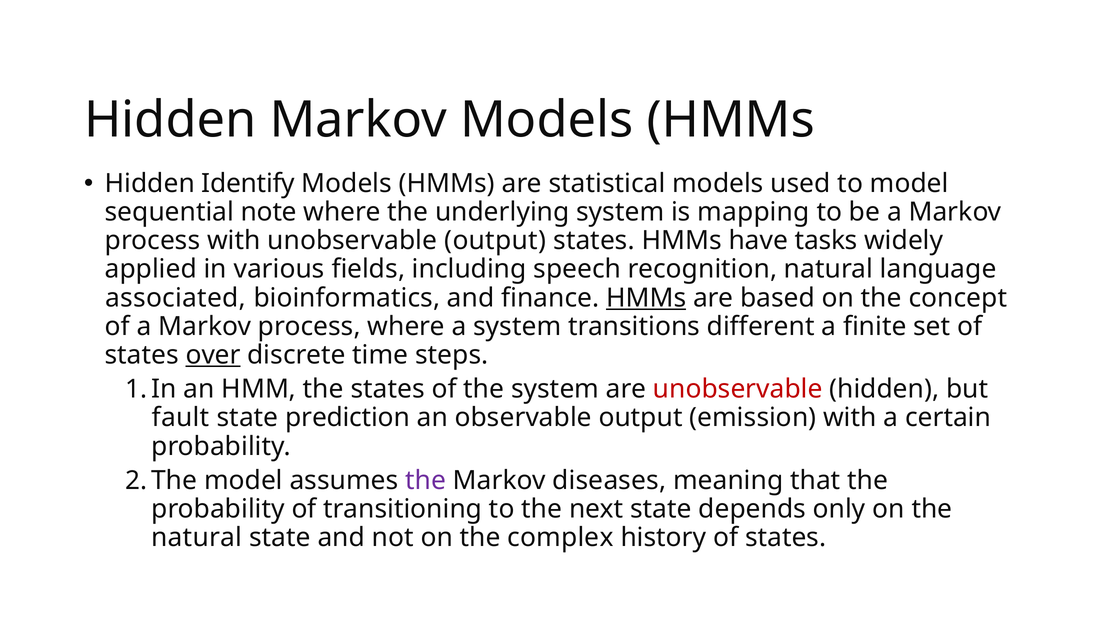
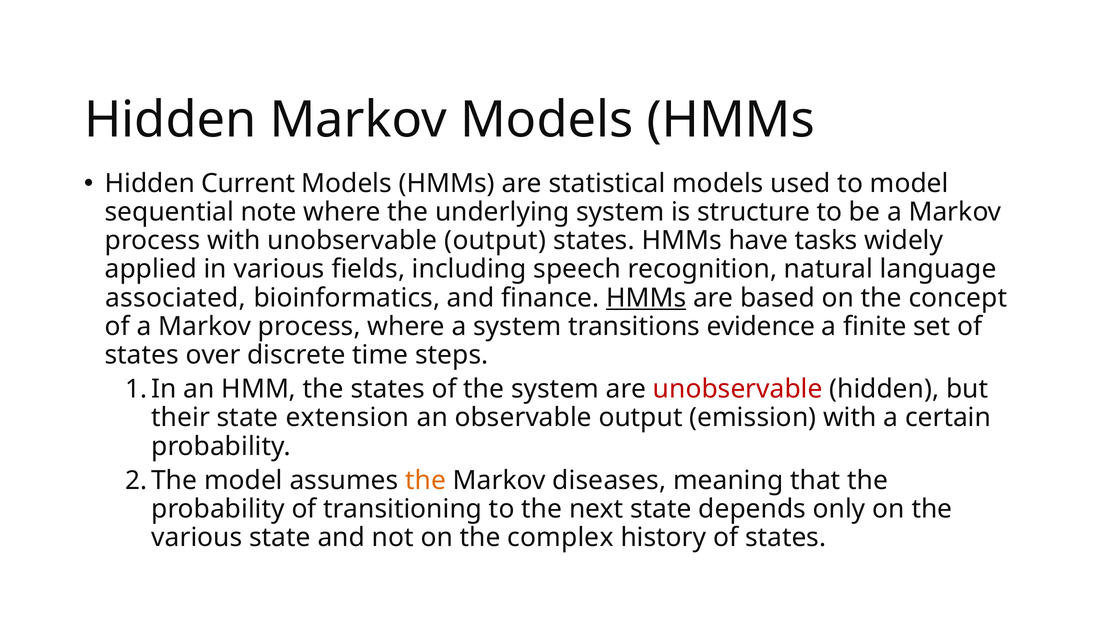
Identify: Identify -> Current
mapping: mapping -> structure
different: different -> evidence
over underline: present -> none
fault: fault -> their
prediction: prediction -> extension
the at (426, 480) colour: purple -> orange
natural at (197, 537): natural -> various
